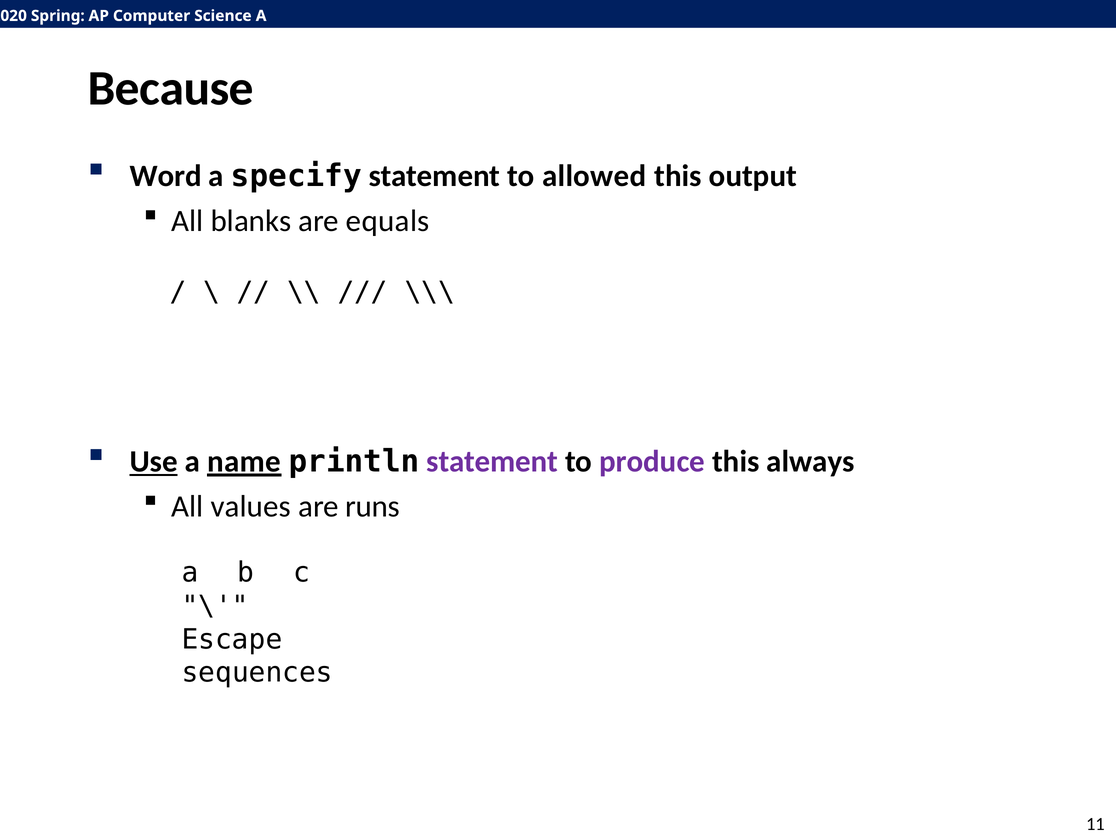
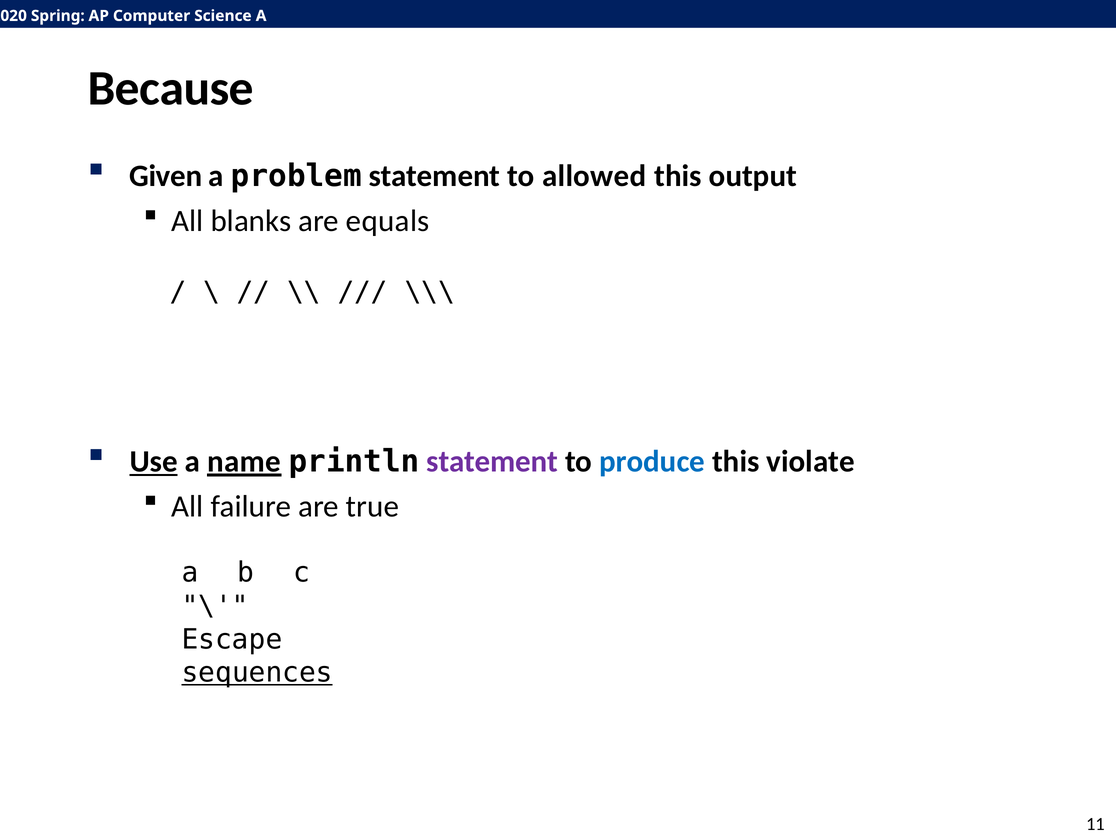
Word: Word -> Given
specify: specify -> problem
produce colour: purple -> blue
always: always -> violate
values: values -> failure
runs: runs -> true
sequences underline: none -> present
